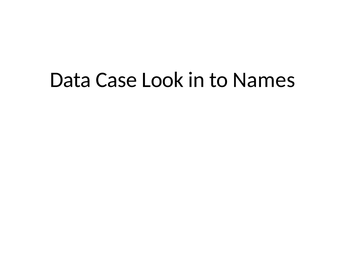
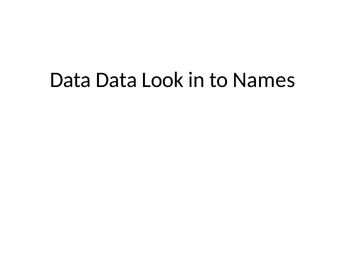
Data Case: Case -> Data
